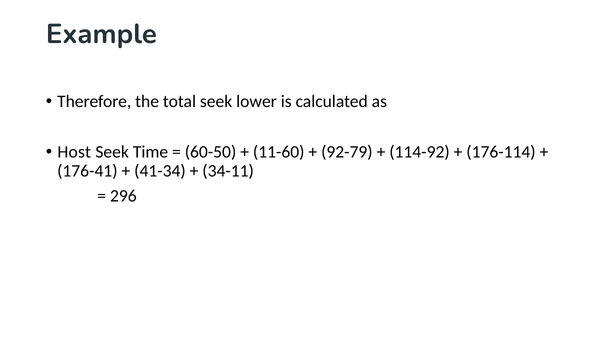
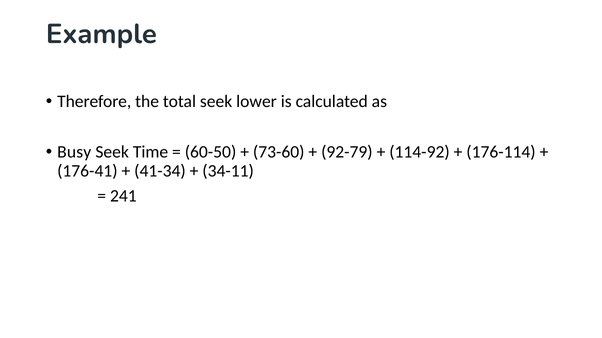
Host: Host -> Busy
11-60: 11-60 -> 73-60
296: 296 -> 241
